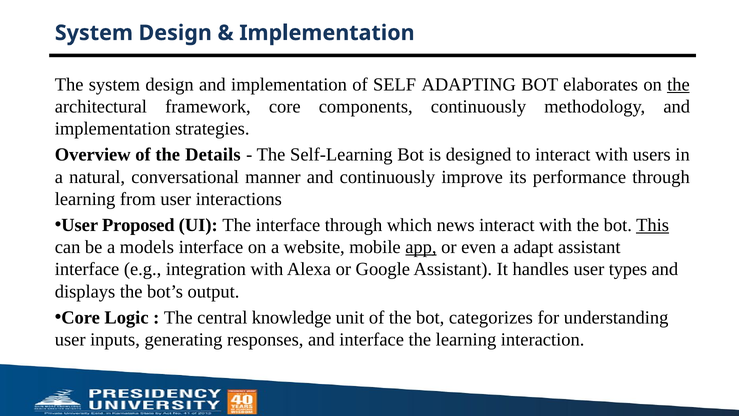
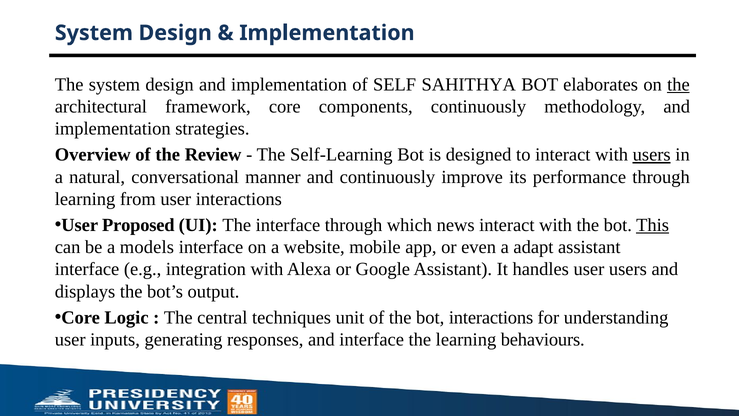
ADAPTING: ADAPTING -> SAHITHYA
Details: Details -> Review
users at (652, 155) underline: none -> present
app underline: present -> none
user types: types -> users
knowledge: knowledge -> techniques
bot categorizes: categorizes -> interactions
interaction: interaction -> behaviours
